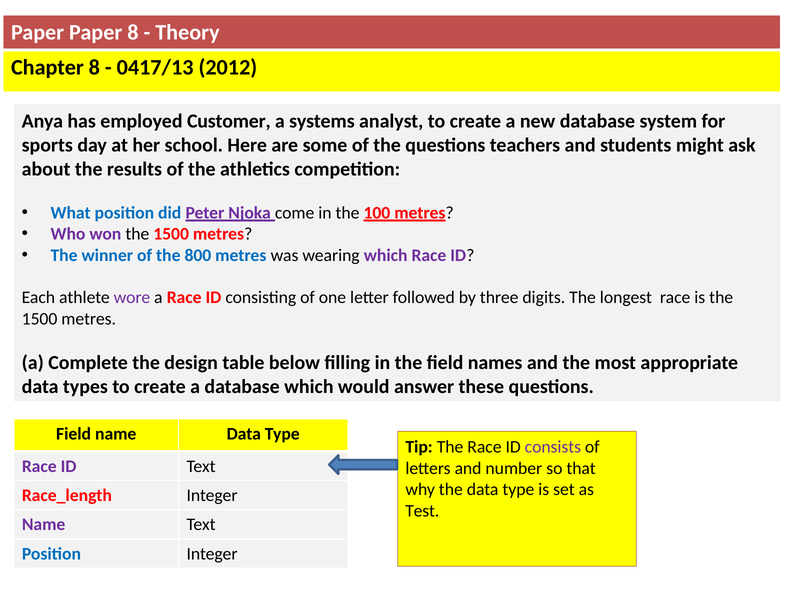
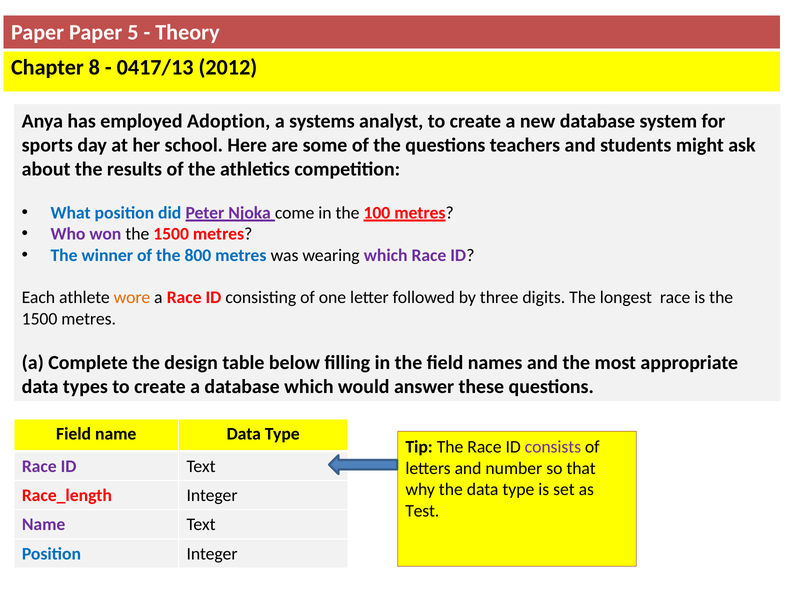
Paper 8: 8 -> 5
Customer: Customer -> Adoption
wore colour: purple -> orange
